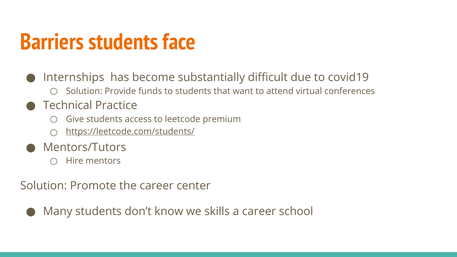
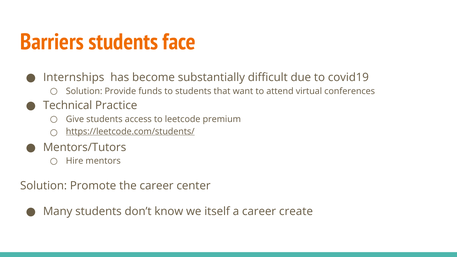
skills: skills -> itself
school: school -> create
